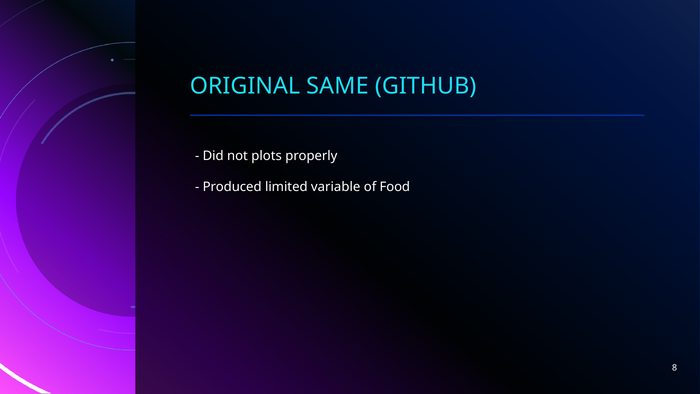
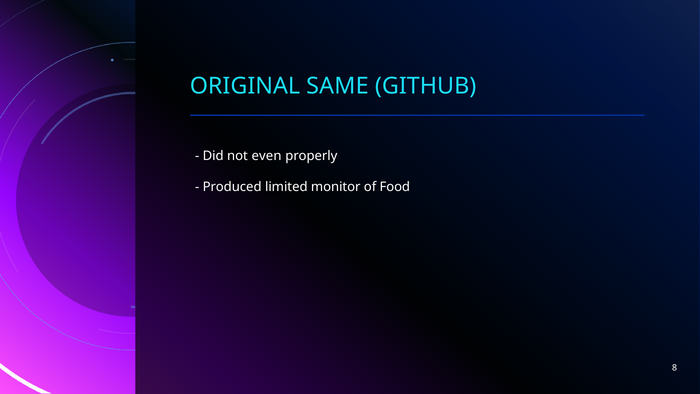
plots: plots -> even
variable: variable -> monitor
